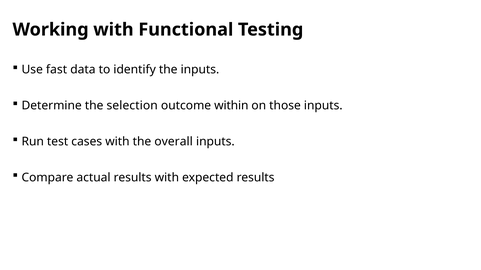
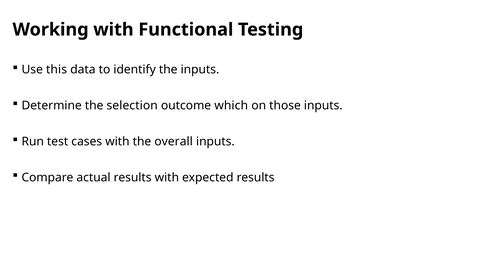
fast: fast -> this
within: within -> which
